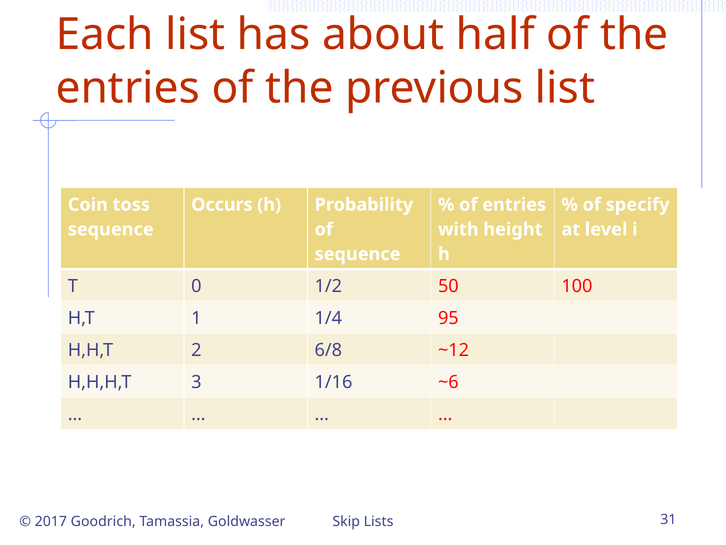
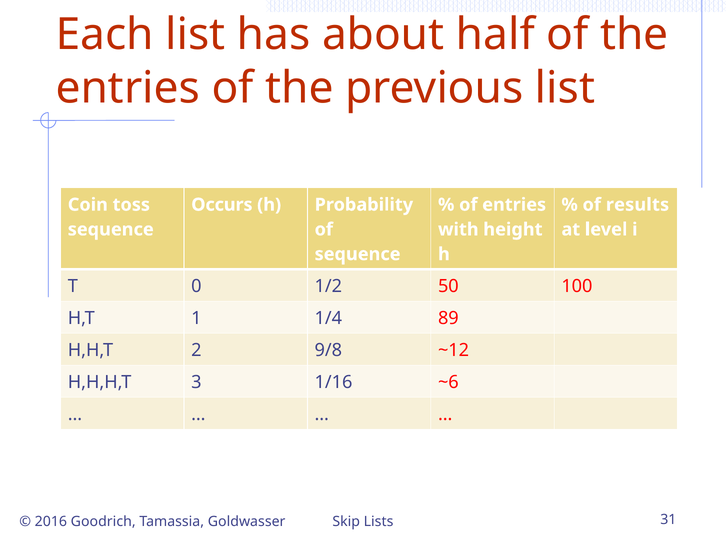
specify: specify -> results
95: 95 -> 89
6/8: 6/8 -> 9/8
2017: 2017 -> 2016
